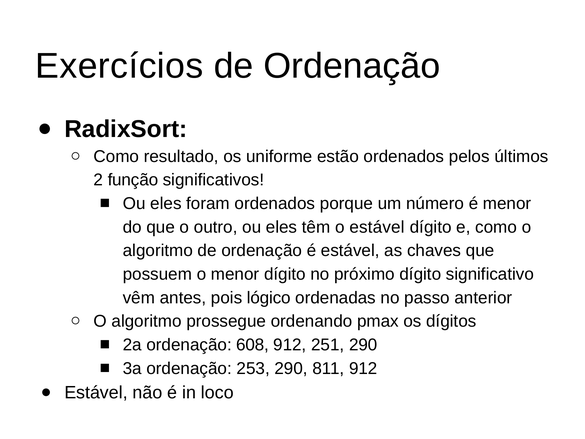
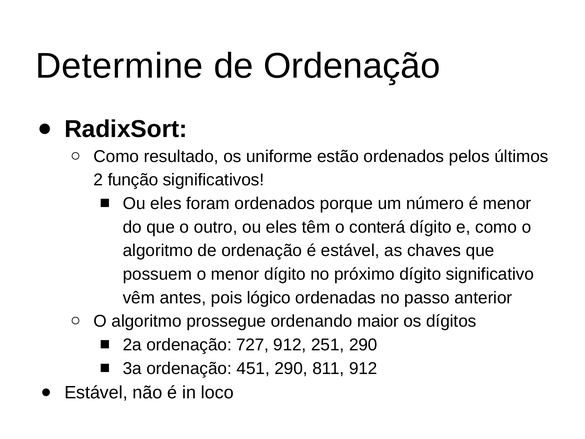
Exercícios: Exercícios -> Determine
o estável: estável -> conterá
pmax: pmax -> maior
608: 608 -> 727
253: 253 -> 451
